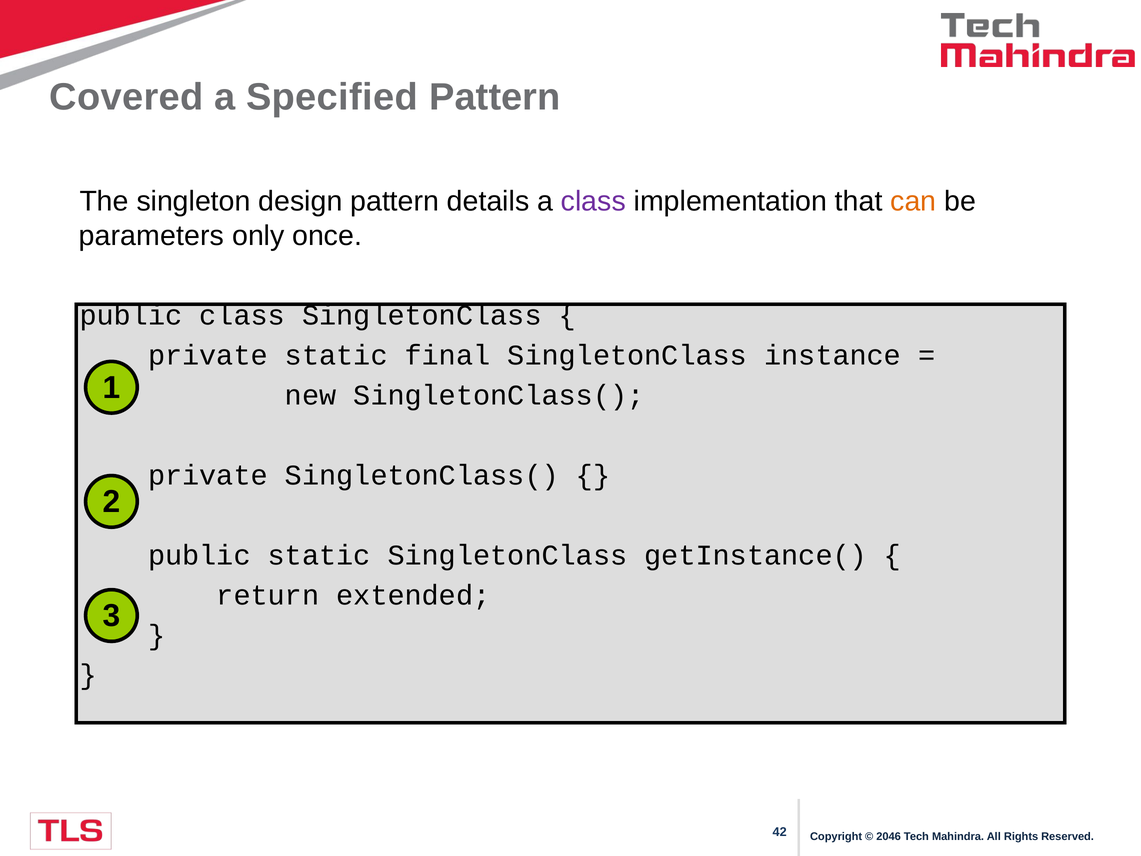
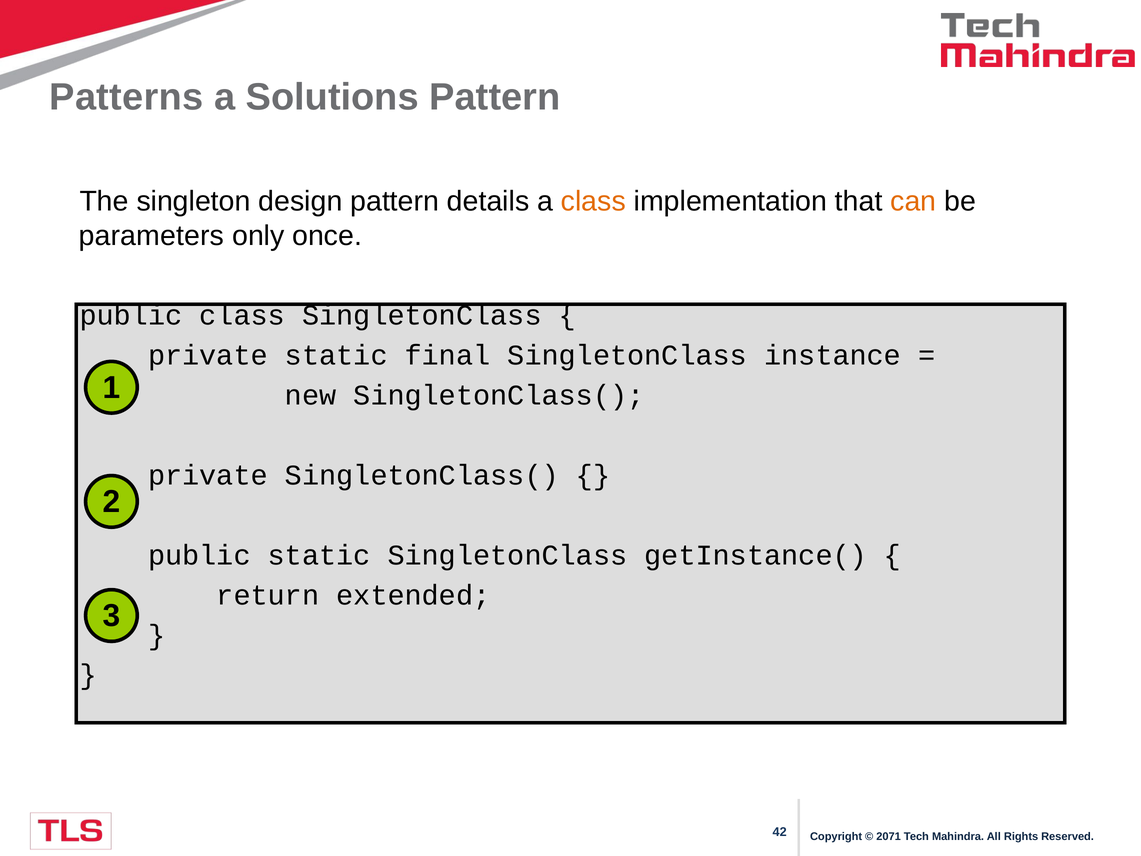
Covered: Covered -> Patterns
Specified: Specified -> Solutions
class at (593, 201) colour: purple -> orange
2046: 2046 -> 2071
